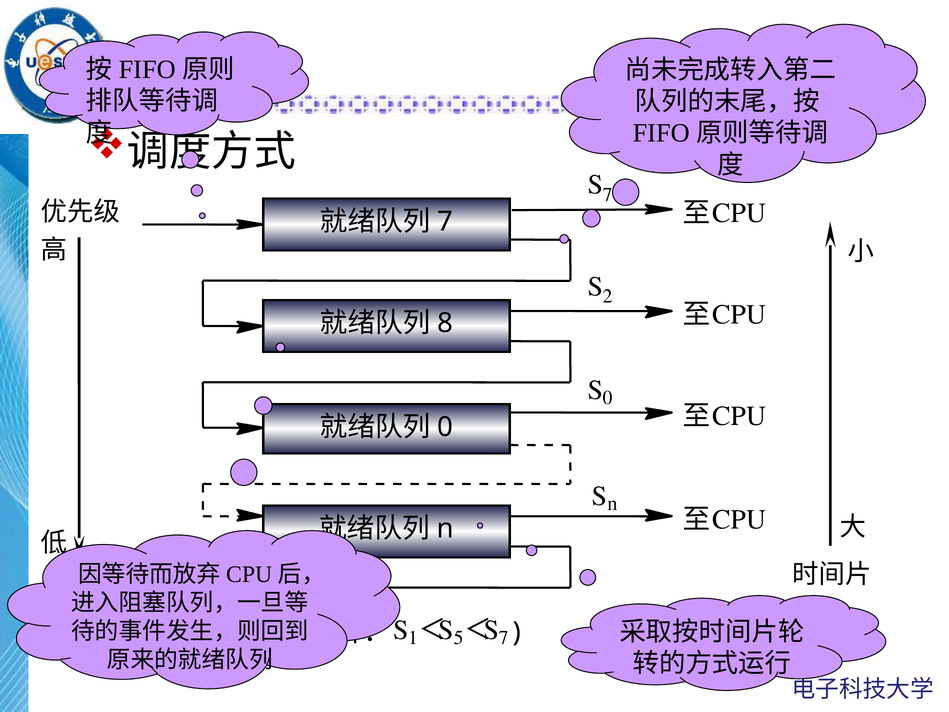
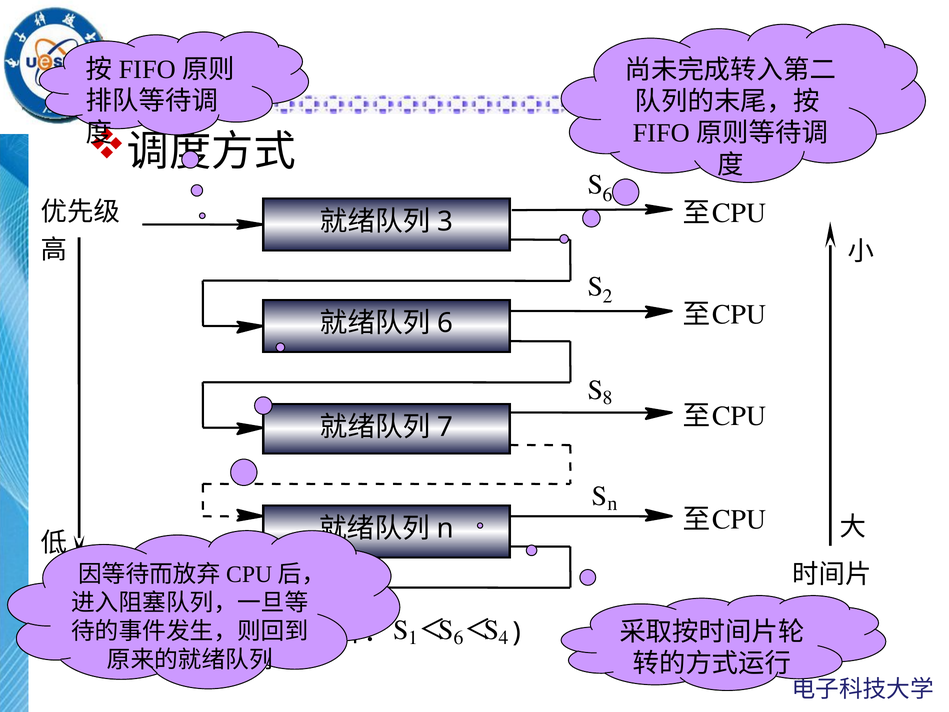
7 at (608, 194): 7 -> 6
7 at (445, 222): 7 -> 3
8 at (445, 323): 8 -> 6
S 0: 0 -> 8
0 at (445, 427): 0 -> 7
5 at (459, 637): 5 -> 6
7 at (504, 637): 7 -> 4
